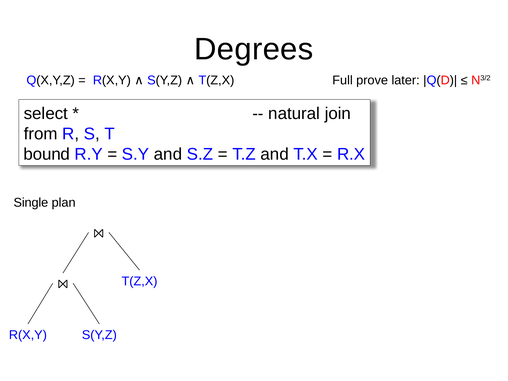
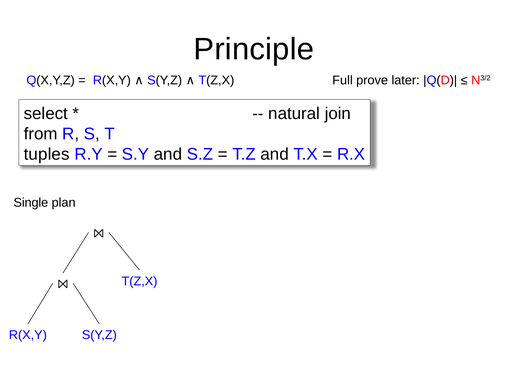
Degrees: Degrees -> Principle
bound: bound -> tuples
